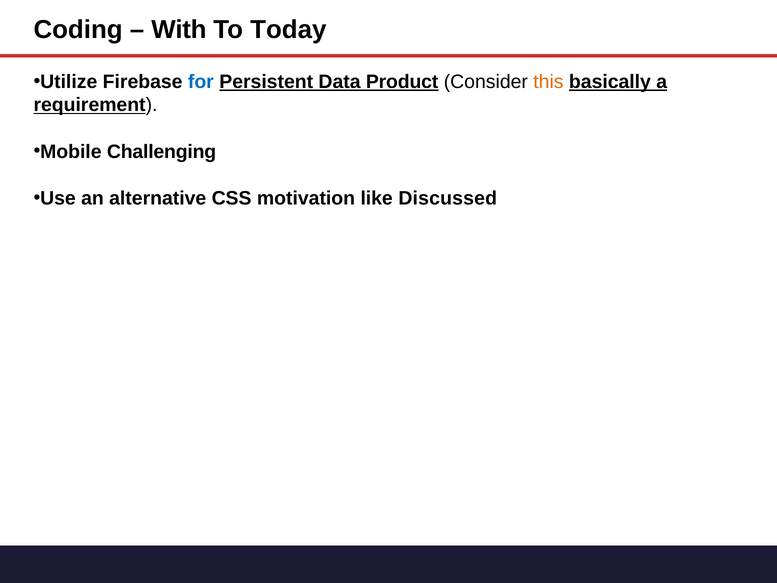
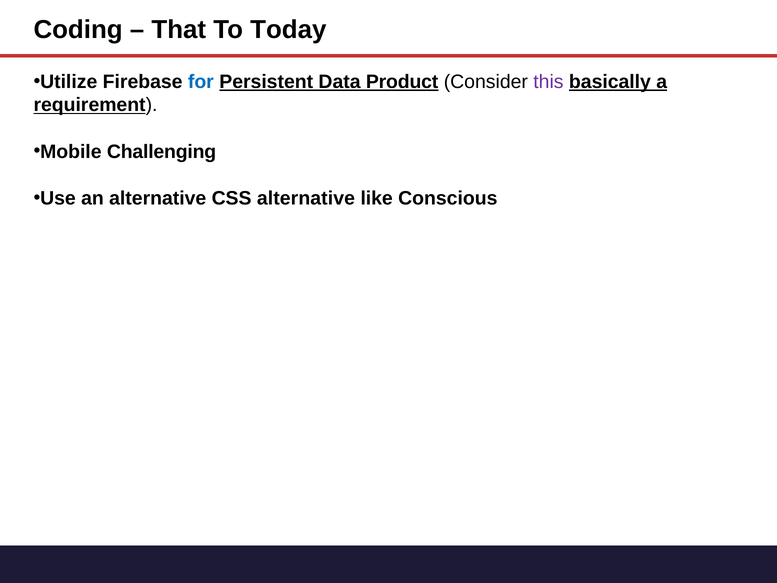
With: With -> That
this colour: orange -> purple
CSS motivation: motivation -> alternative
Discussed: Discussed -> Conscious
